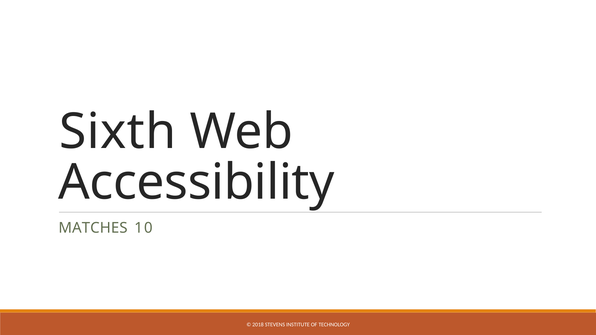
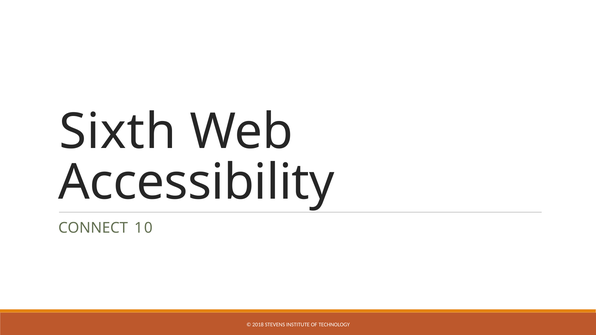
MATCHES: MATCHES -> CONNECT
